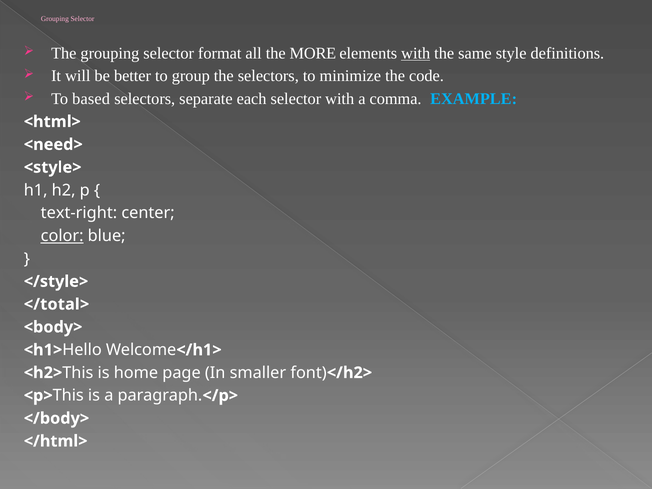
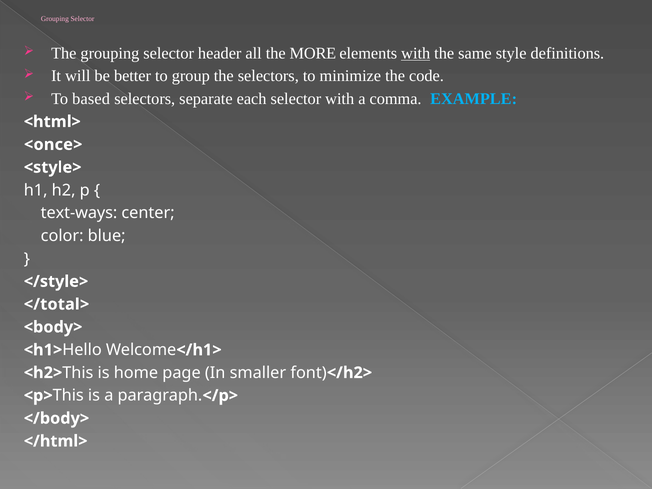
format: format -> header
<need>: <need> -> <once>
text-right: text-right -> text-ways
color underline: present -> none
